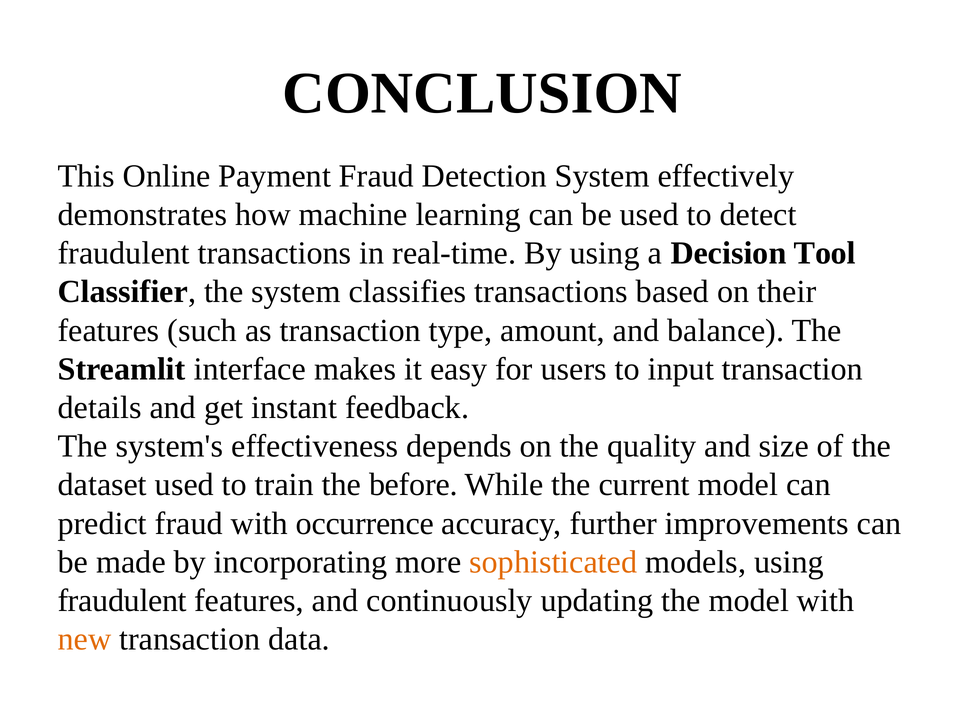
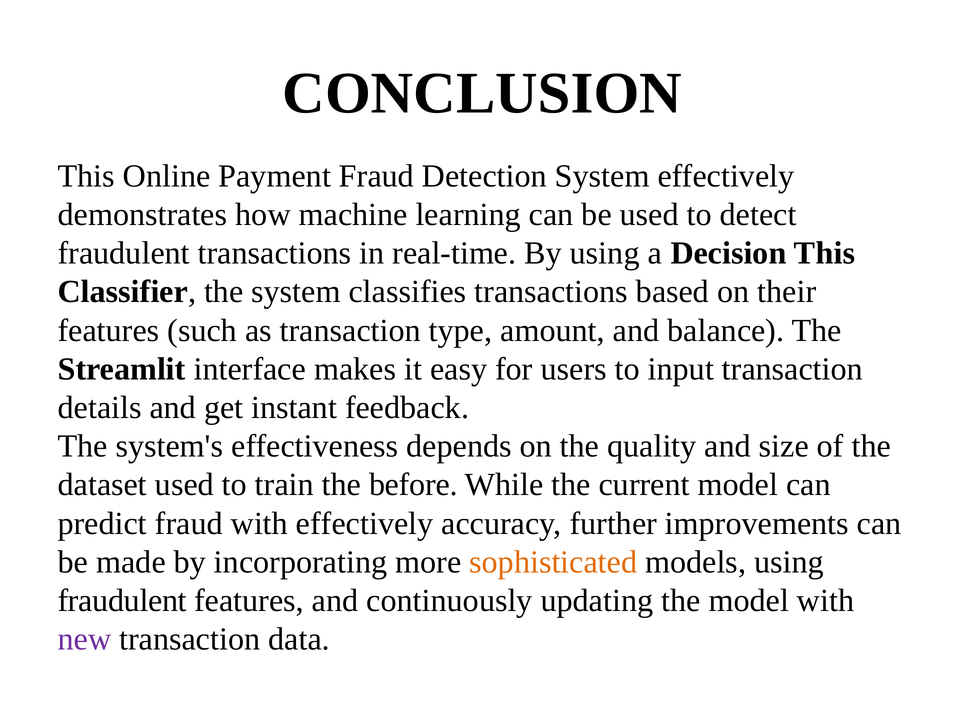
Decision Tool: Tool -> This
with occurrence: occurrence -> effectively
new colour: orange -> purple
